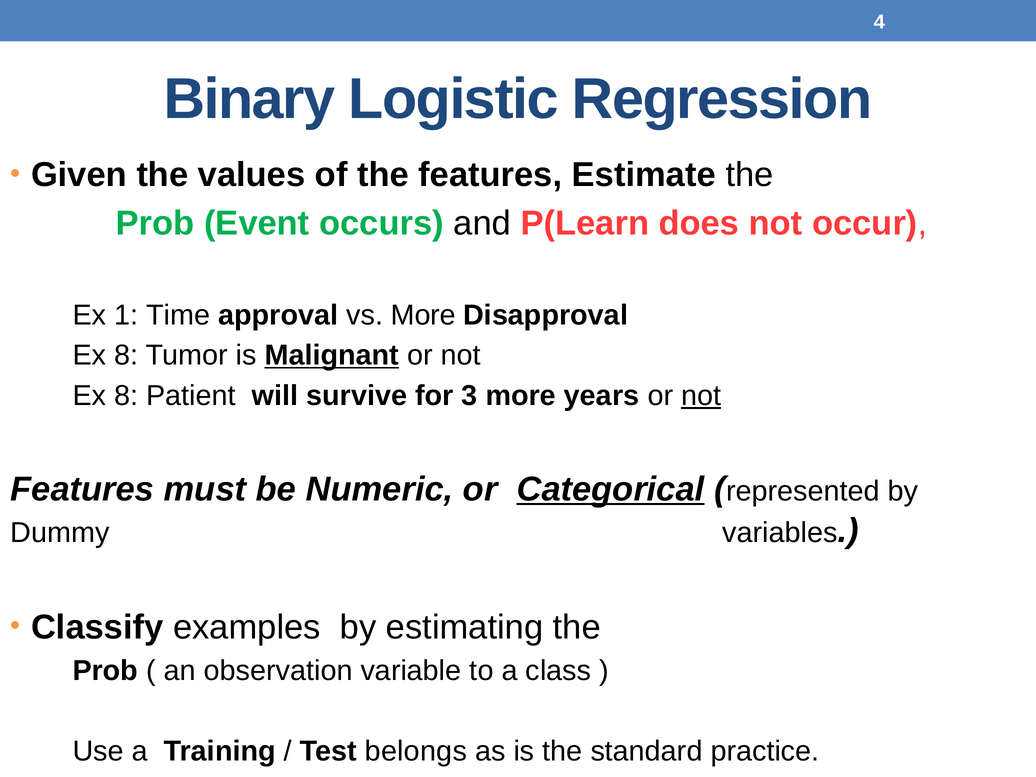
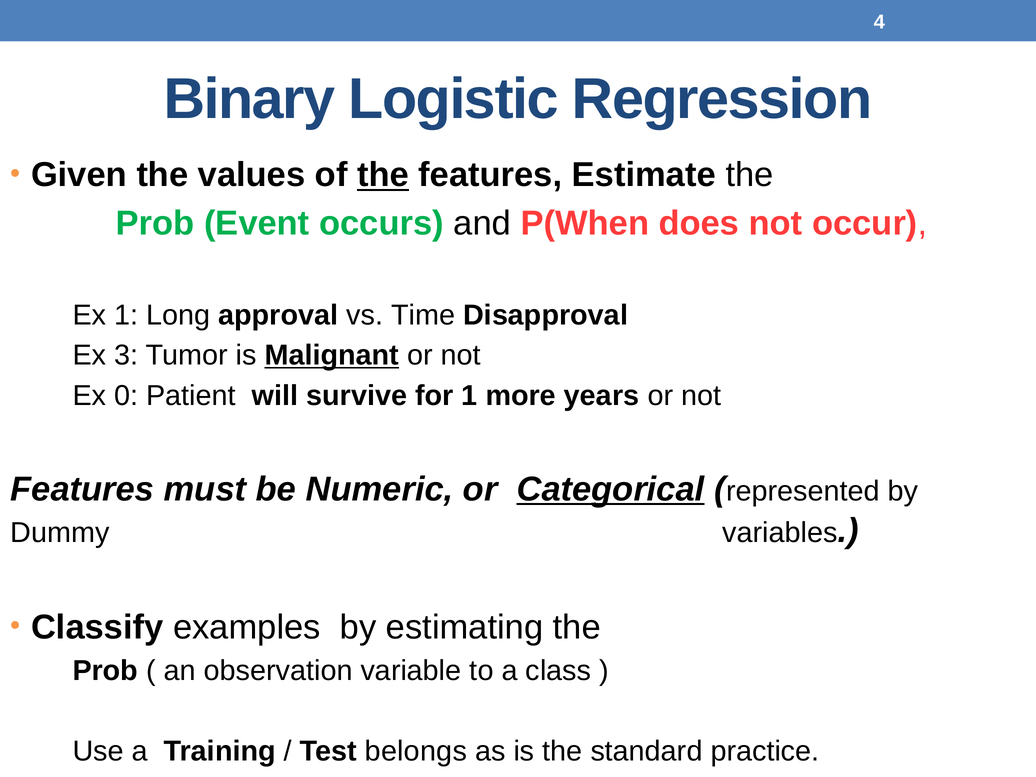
the at (383, 175) underline: none -> present
P(Learn: P(Learn -> P(When
Time: Time -> Long
vs More: More -> Time
8 at (126, 355): 8 -> 3
8 at (126, 396): 8 -> 0
for 3: 3 -> 1
not at (701, 396) underline: present -> none
